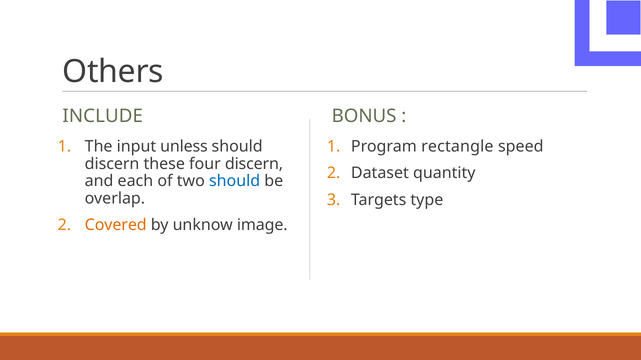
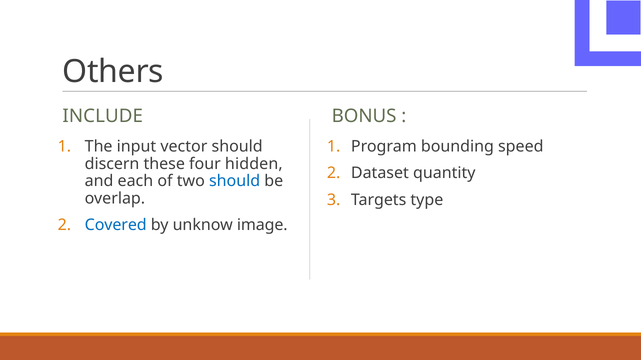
unless: unless -> vector
rectangle: rectangle -> bounding
four discern: discern -> hidden
Covered colour: orange -> blue
